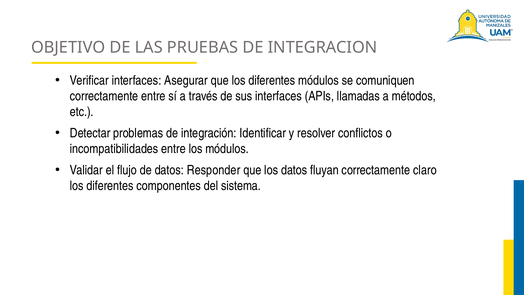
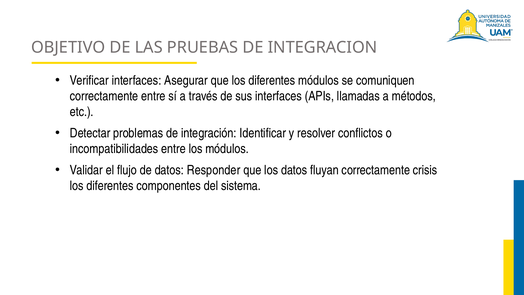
claro: claro -> crisis
